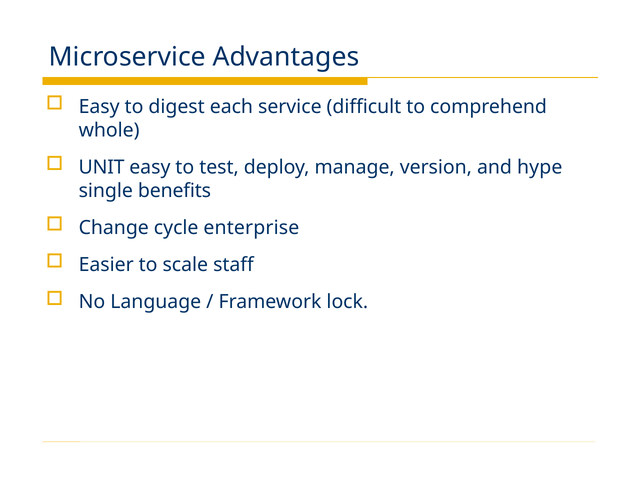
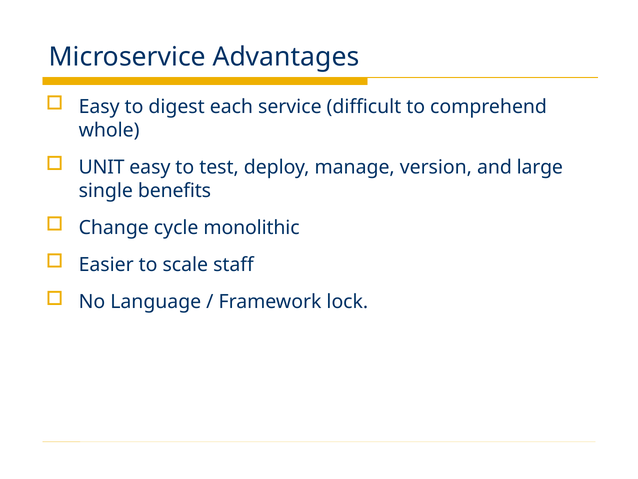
hype: hype -> large
enterprise: enterprise -> monolithic
